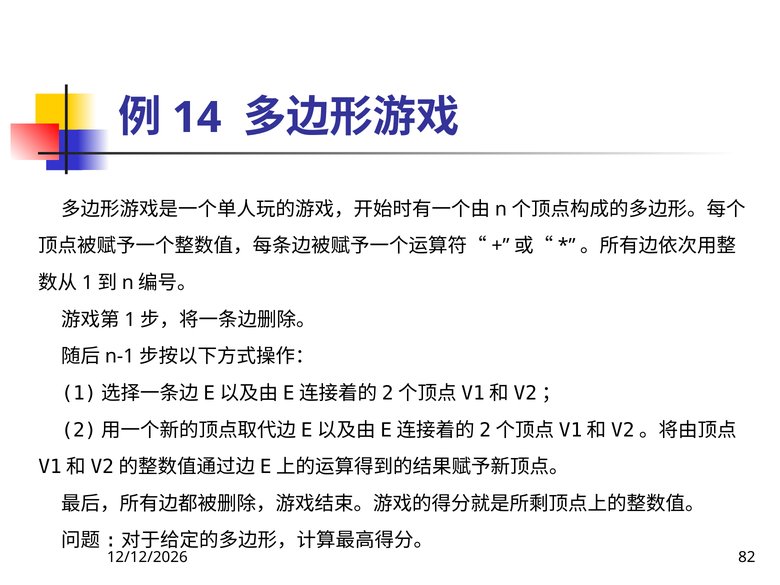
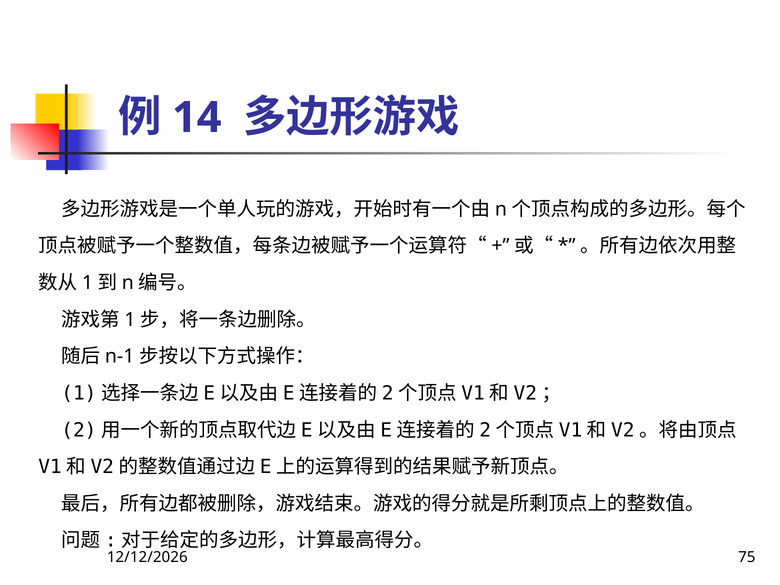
82: 82 -> 75
